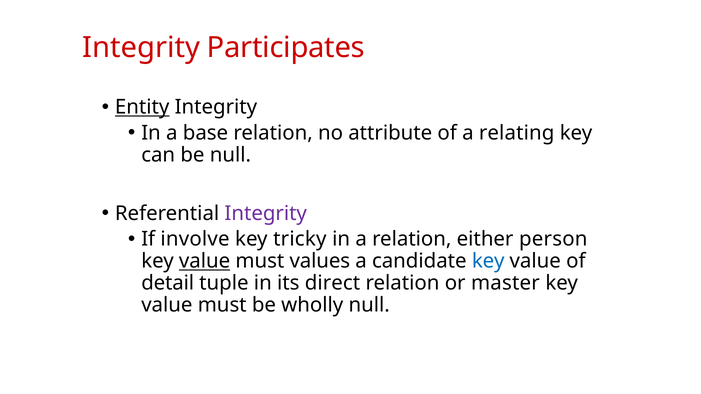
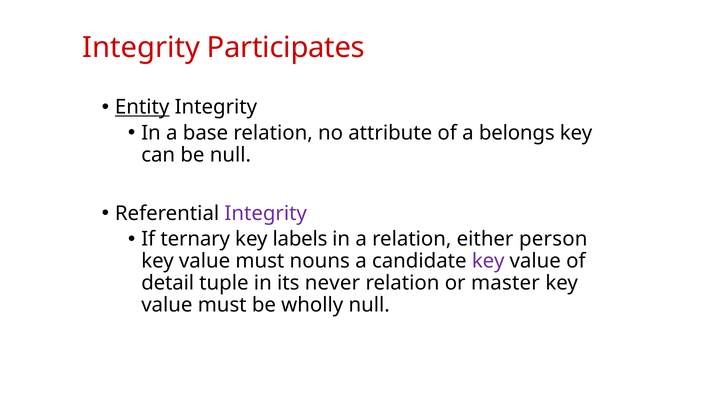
relating: relating -> belongs
involve: involve -> ternary
tricky: tricky -> labels
value at (205, 261) underline: present -> none
values: values -> nouns
key at (488, 261) colour: blue -> purple
direct: direct -> never
